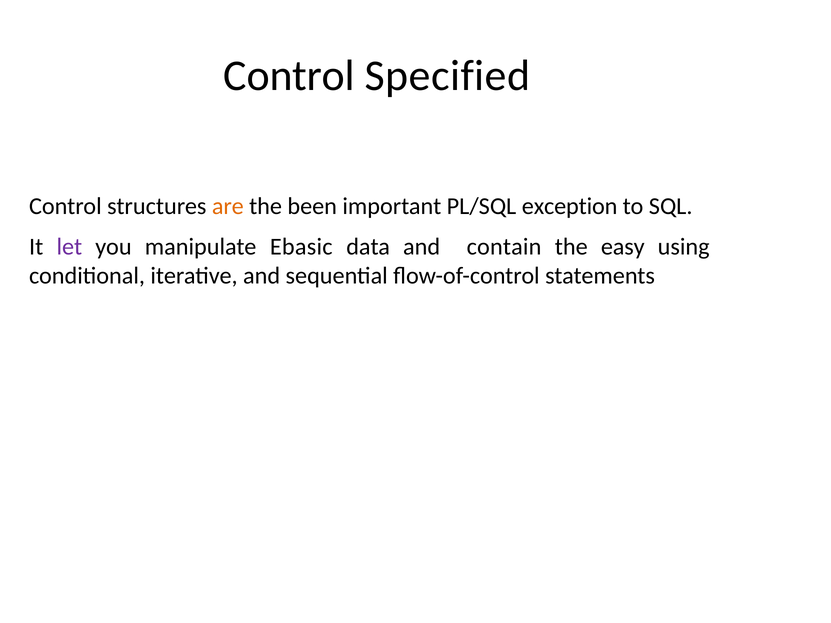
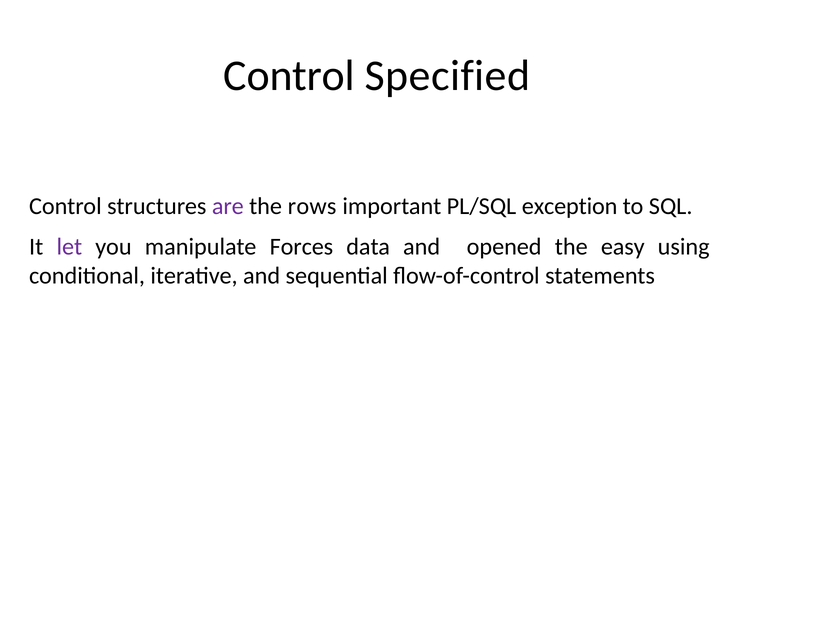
are colour: orange -> purple
been: been -> rows
Ebasic: Ebasic -> Forces
contain: contain -> opened
